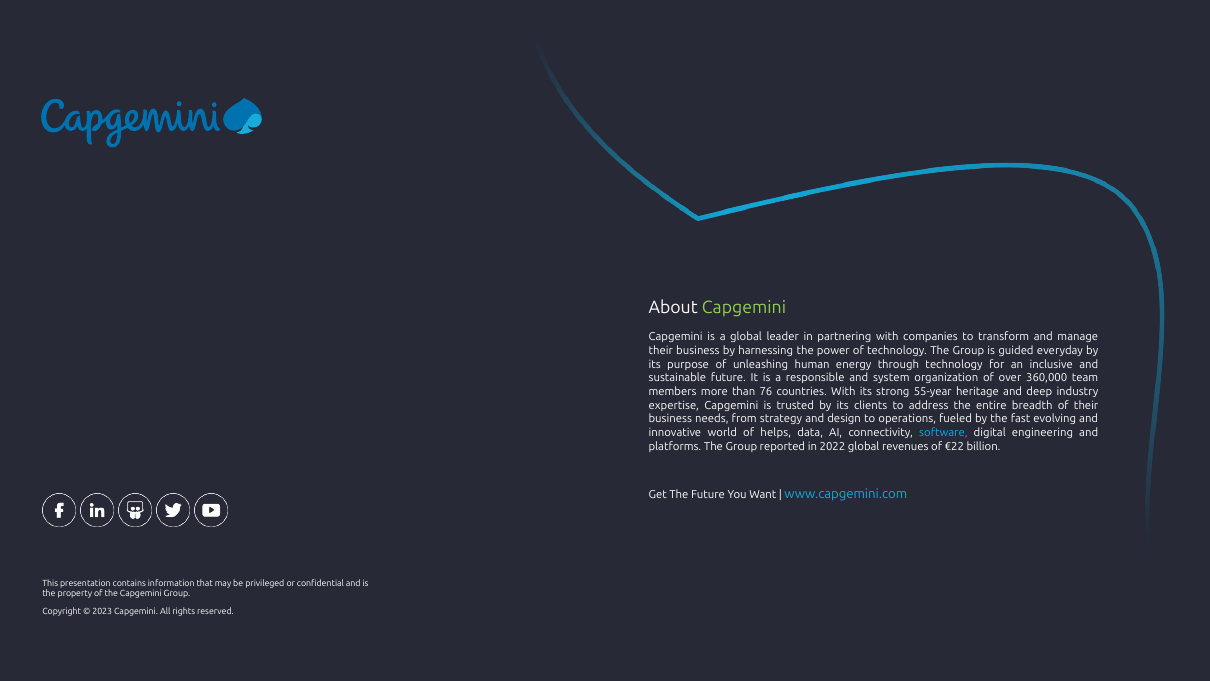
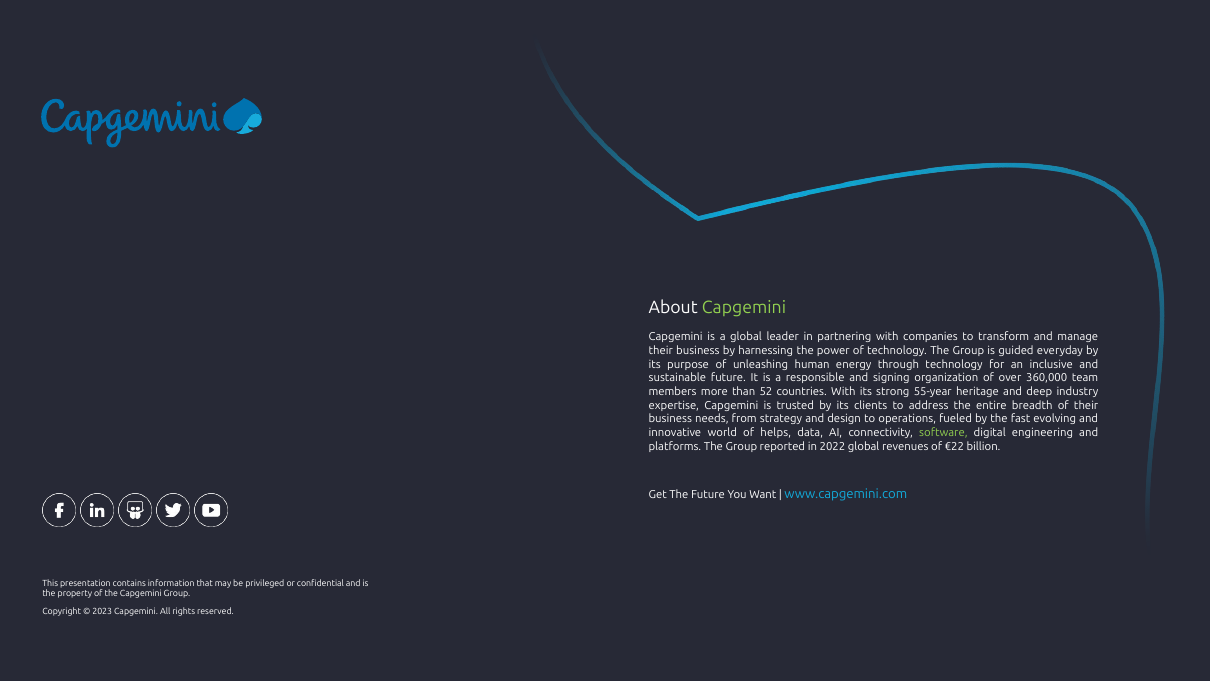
system: system -> signing
76: 76 -> 52
software colour: light blue -> light green
